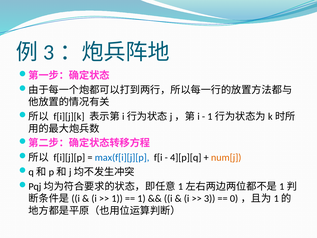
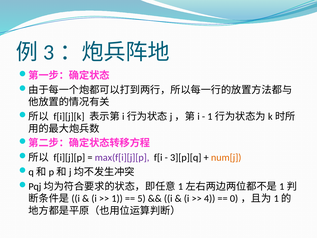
max(f[i][j][p colour: blue -> purple
4][p][q: 4][p][q -> 3][p][q
1 at (141, 198): 1 -> 5
3: 3 -> 4
